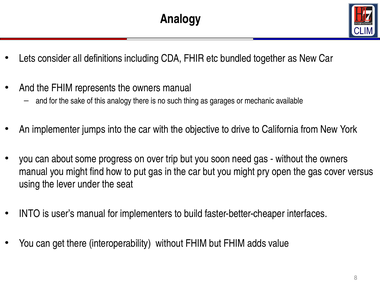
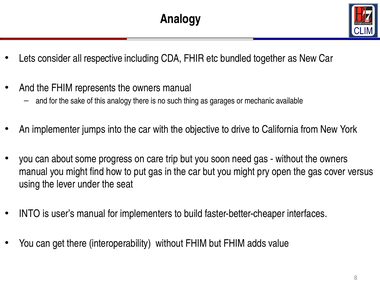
definitions: definitions -> respective
over: over -> care
